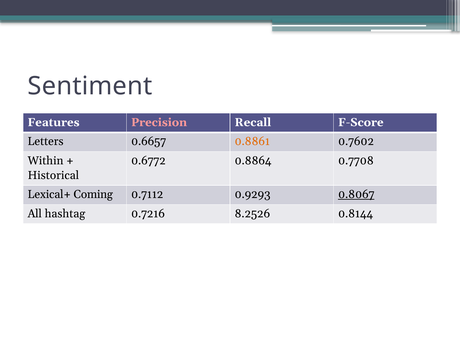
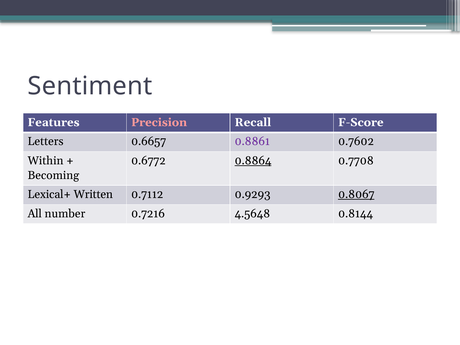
0.8861 colour: orange -> purple
0.8864 underline: none -> present
Historical: Historical -> Becoming
Coming: Coming -> Written
hashtag: hashtag -> number
8.2526: 8.2526 -> 4.5648
